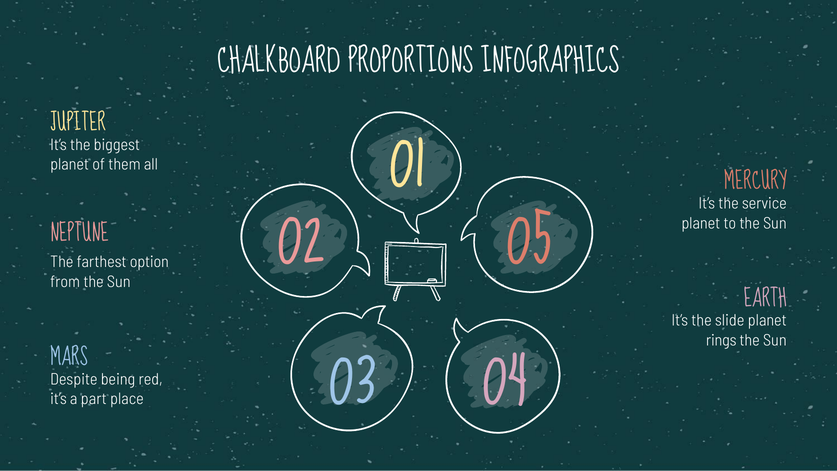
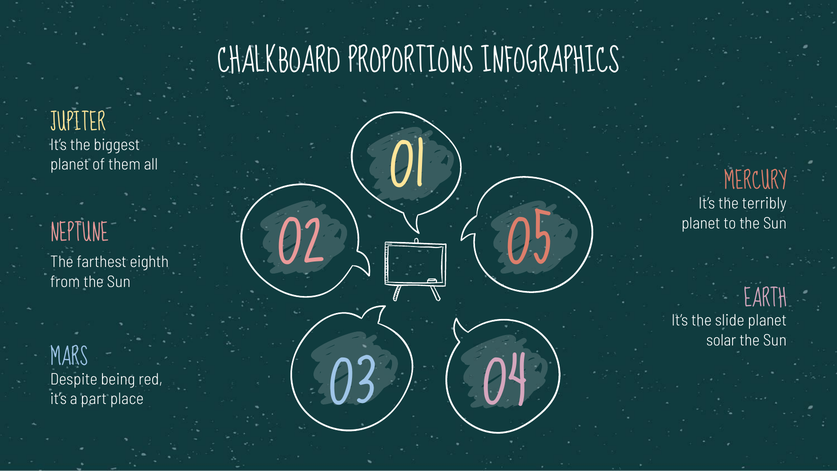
service: service -> terribly
option: option -> eighth
rings: rings -> solar
